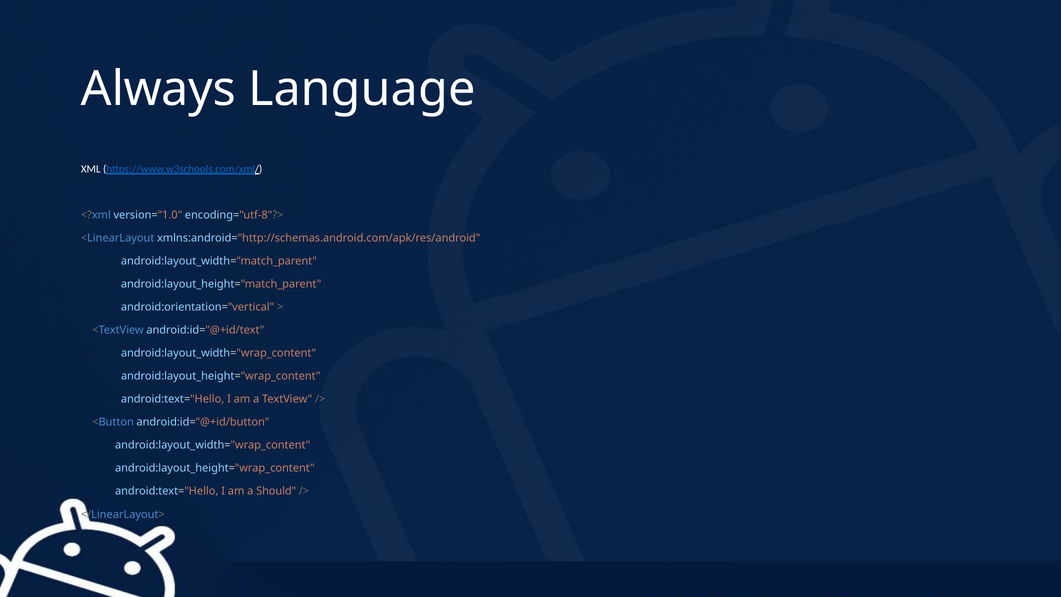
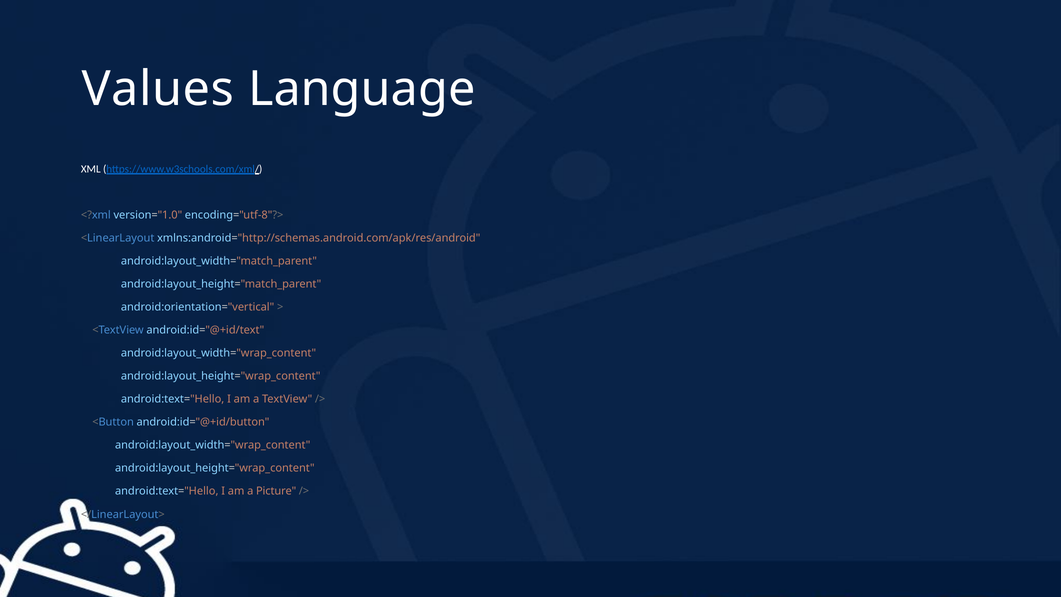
Always: Always -> Values
Should: Should -> Picture
